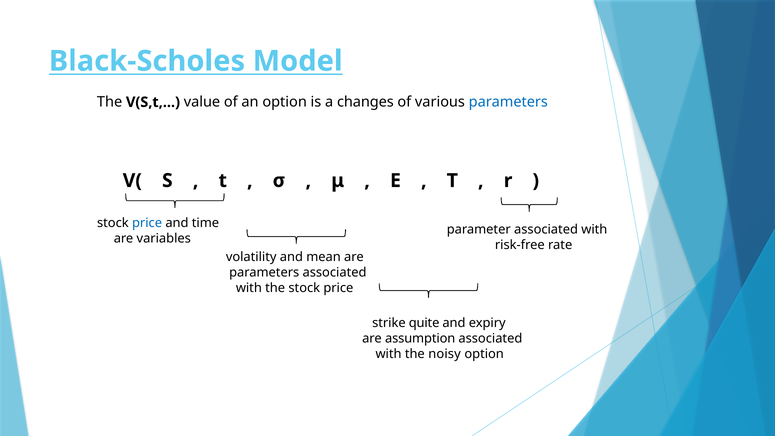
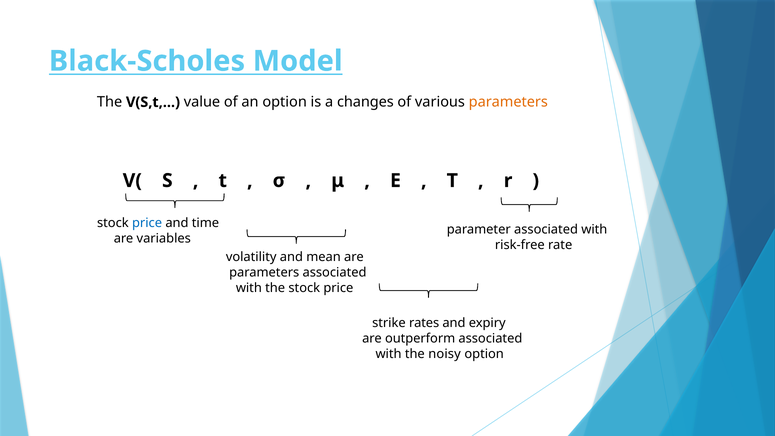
parameters at (508, 102) colour: blue -> orange
quite: quite -> rates
assumption: assumption -> outperform
